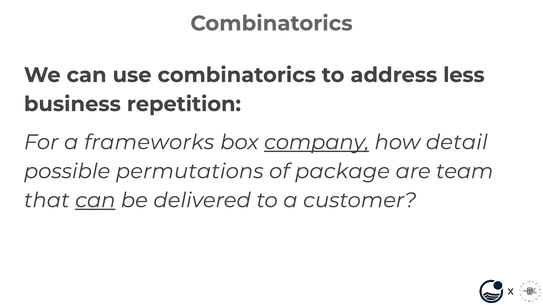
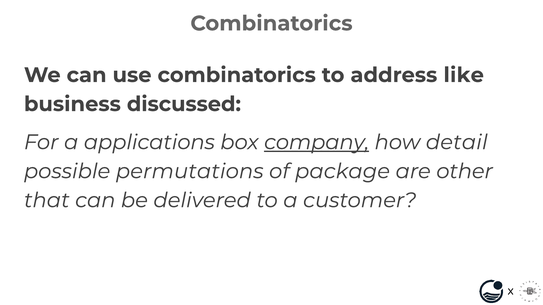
less: less -> like
repetition: repetition -> discussed
frameworks: frameworks -> applications
team: team -> other
can at (95, 201) underline: present -> none
